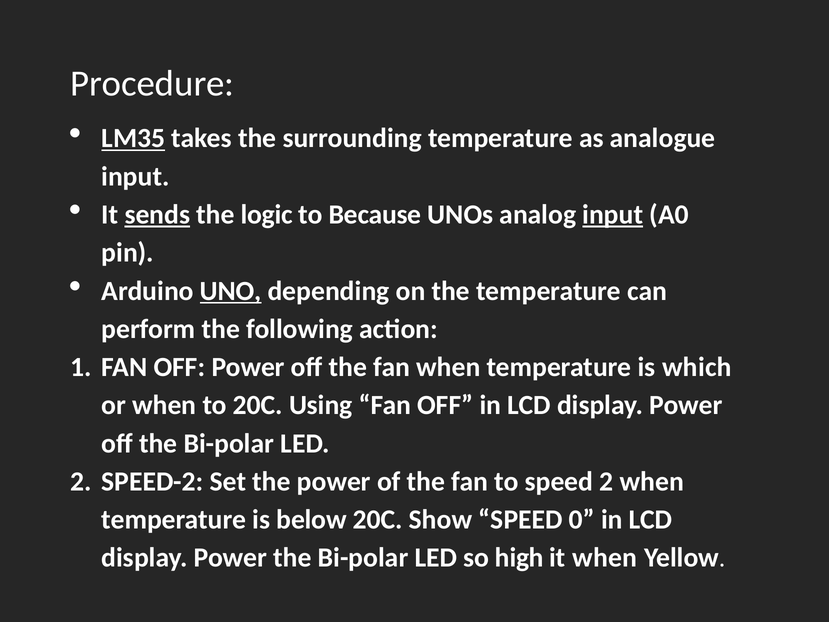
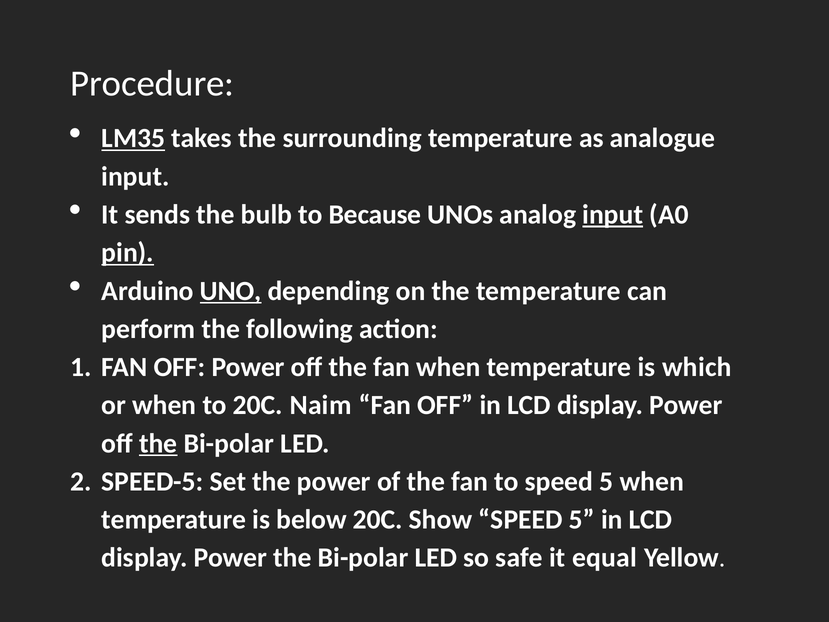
sends underline: present -> none
logic: logic -> bulb
pin underline: none -> present
Using: Using -> Naim
the at (158, 443) underline: none -> present
SPEED-2: SPEED-2 -> SPEED-5
to speed 2: 2 -> 5
Show SPEED 0: 0 -> 5
high: high -> safe
it when: when -> equal
